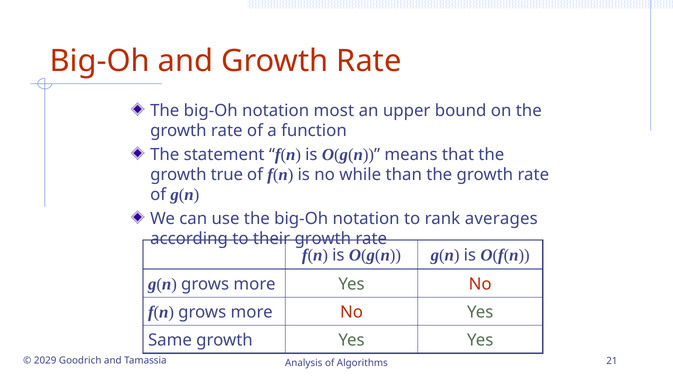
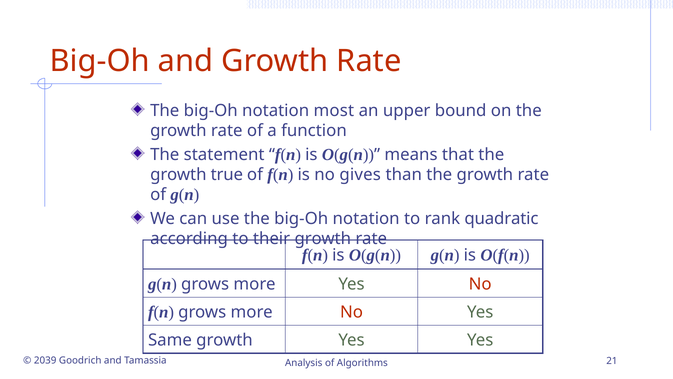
while: while -> gives
averages: averages -> quadratic
2029: 2029 -> 2039
